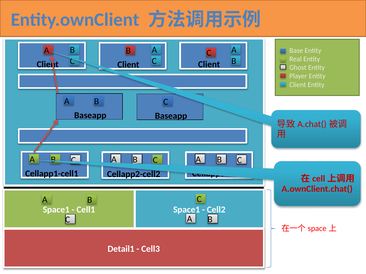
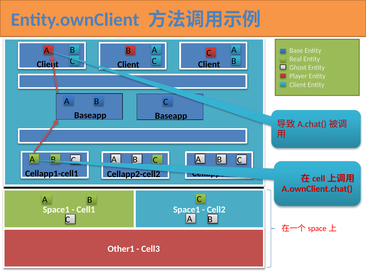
Detail1: Detail1 -> Other1
